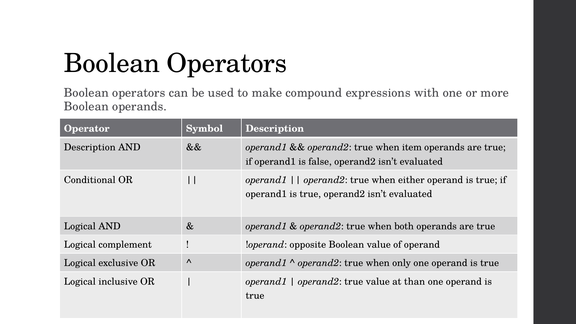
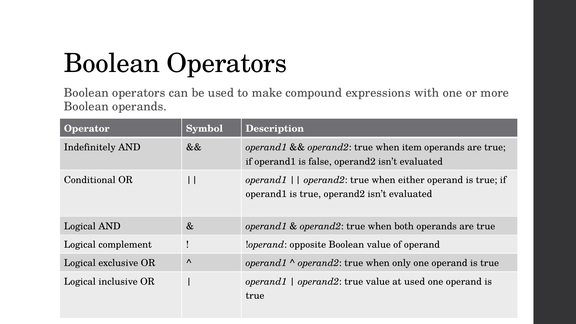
Description at (90, 147): Description -> Indefinitely
at than: than -> used
